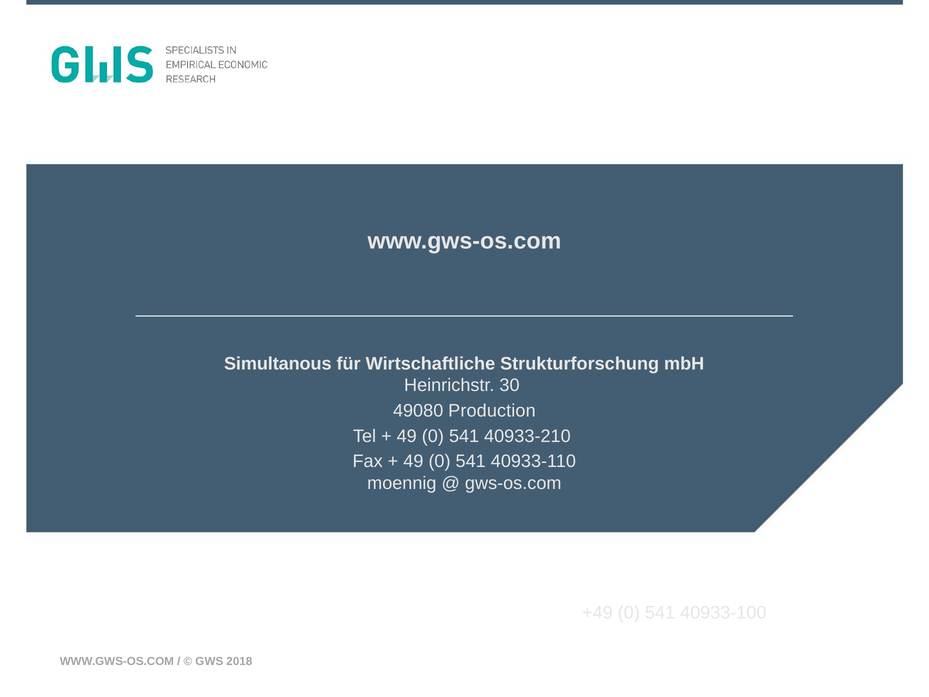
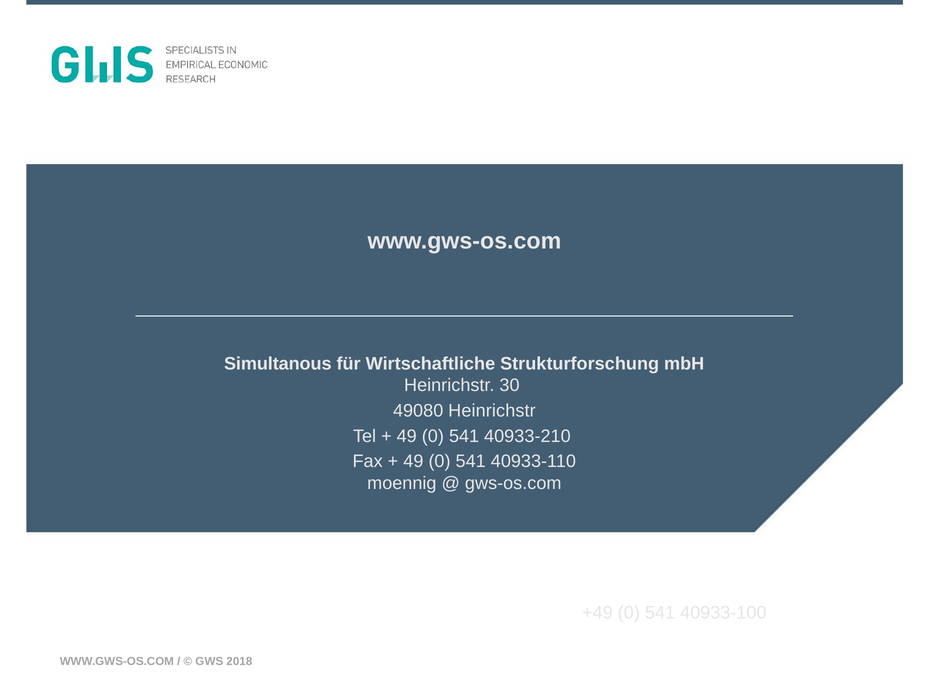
49080 Production: Production -> Heinrichstr
